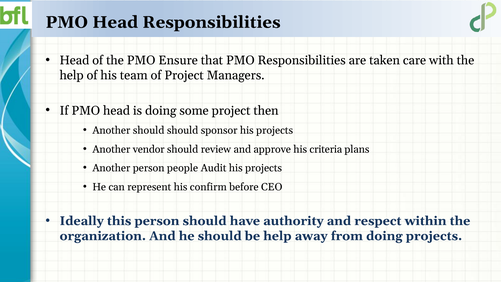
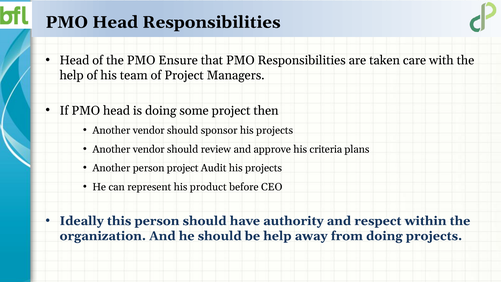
should at (149, 130): should -> vendor
person people: people -> project
confirm: confirm -> product
